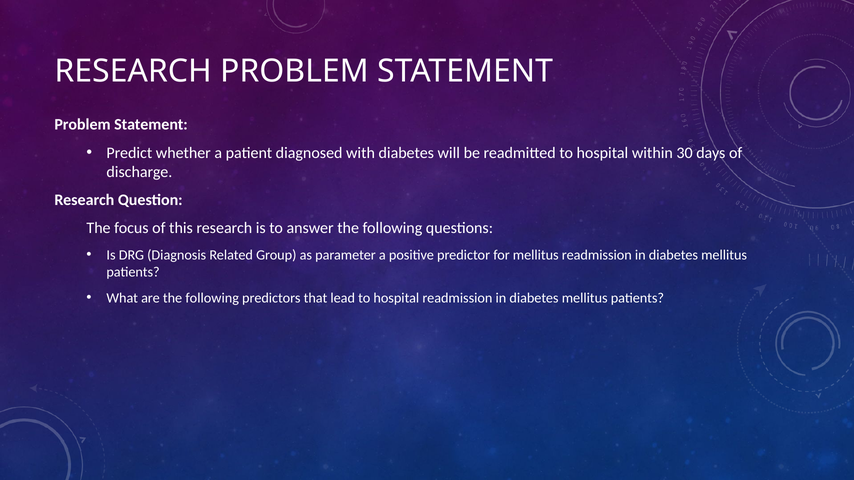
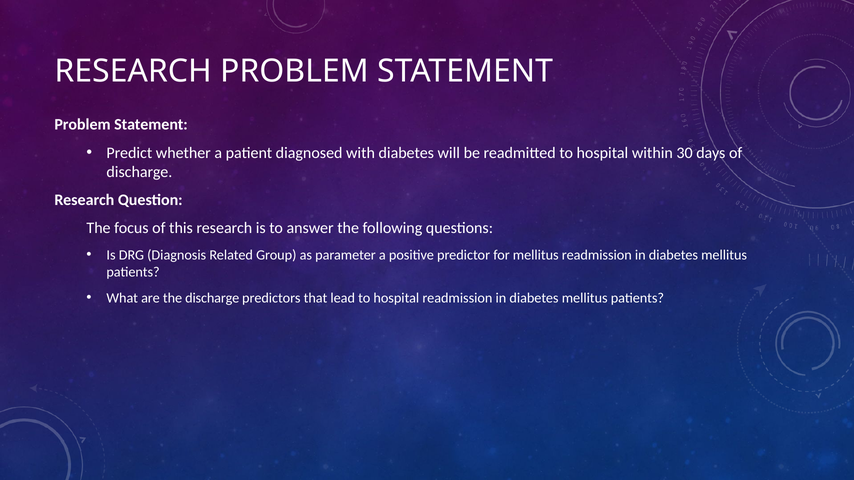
are the following: following -> discharge
